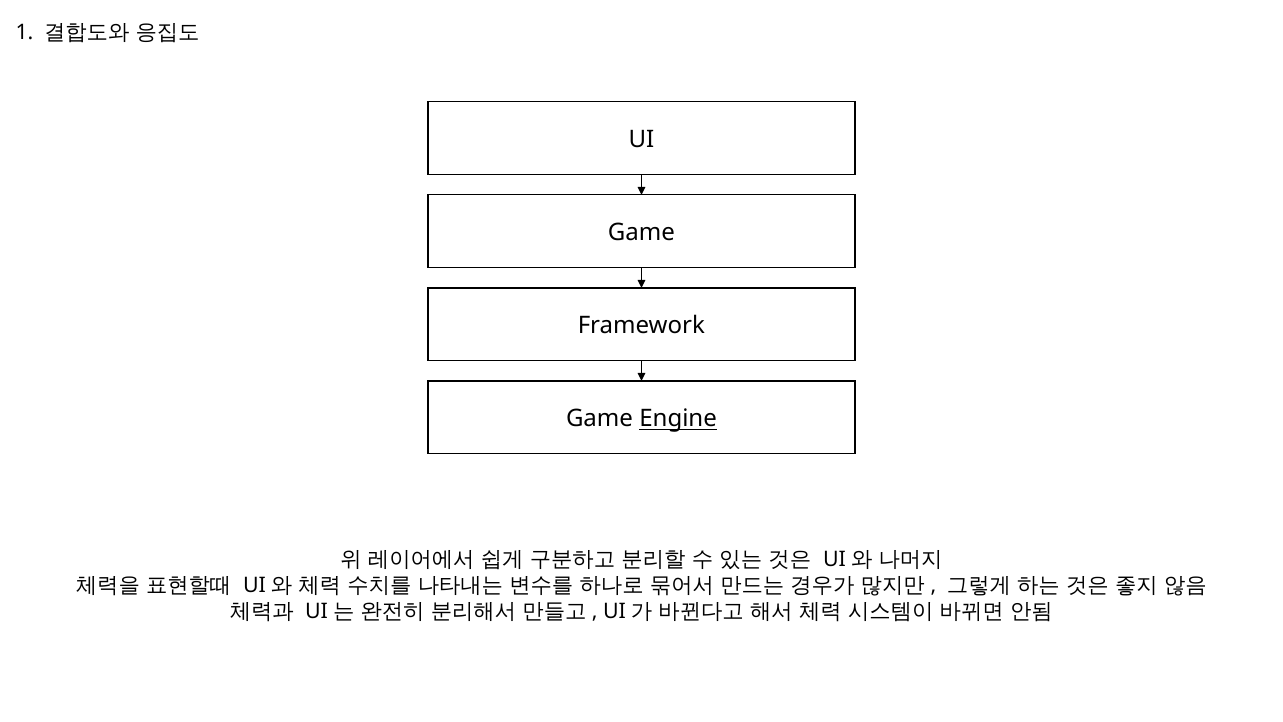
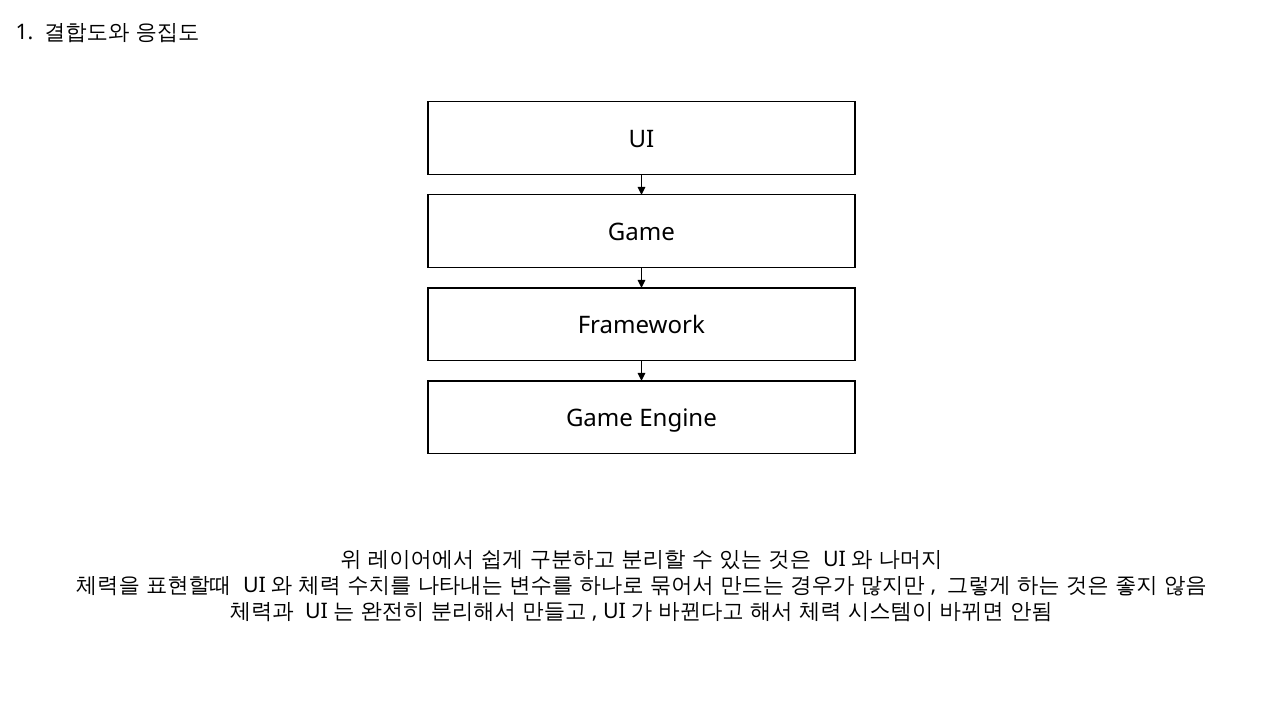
Engine underline: present -> none
